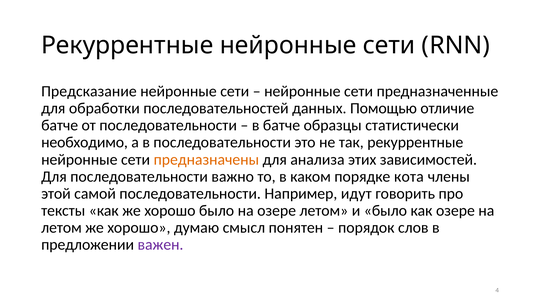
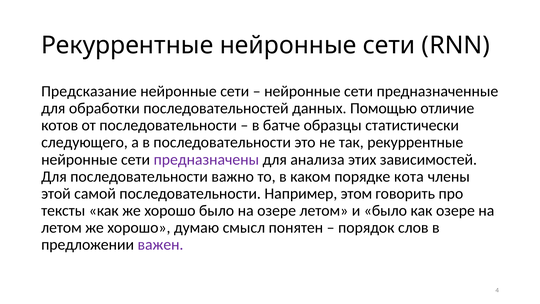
батче at (60, 125): батче -> котов
необходимо: необходимо -> следующего
предназначены colour: orange -> purple
идут: идут -> этом
